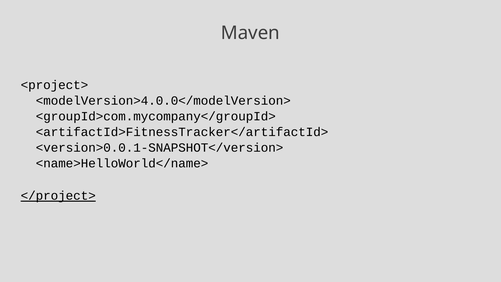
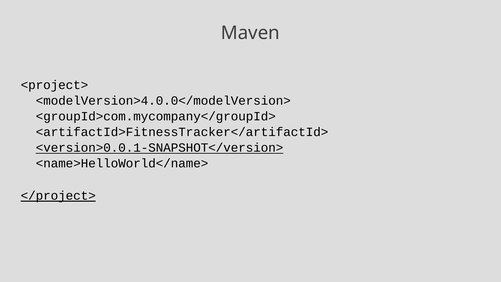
<version>0.0.1-SNAPSHOT</version> underline: none -> present
